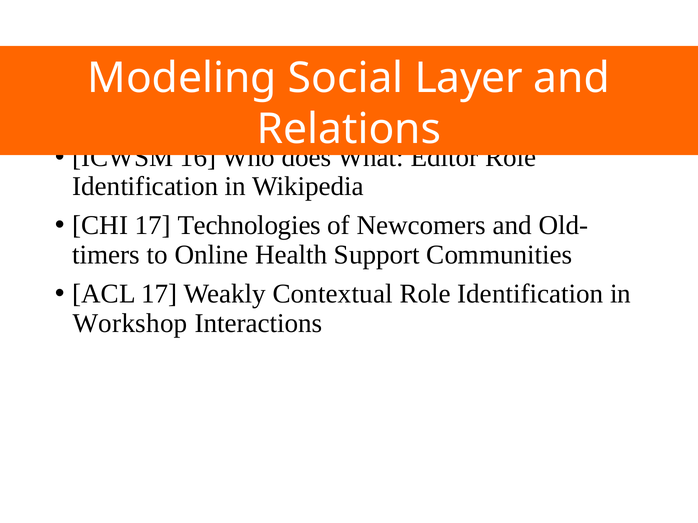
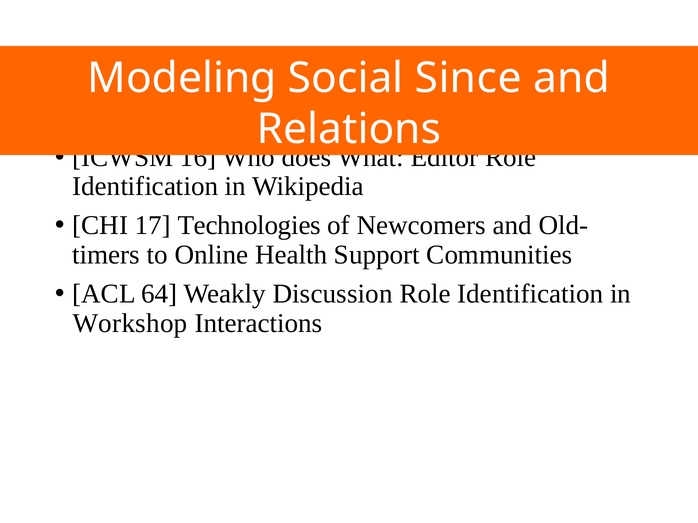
Layer: Layer -> Since
ACL 17: 17 -> 64
Contextual: Contextual -> Discussion
